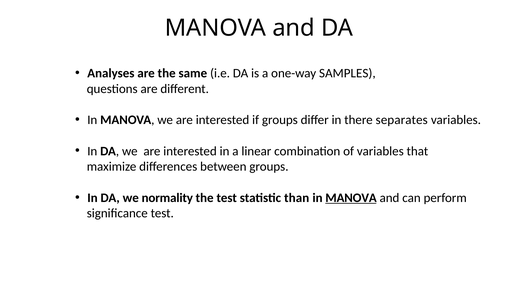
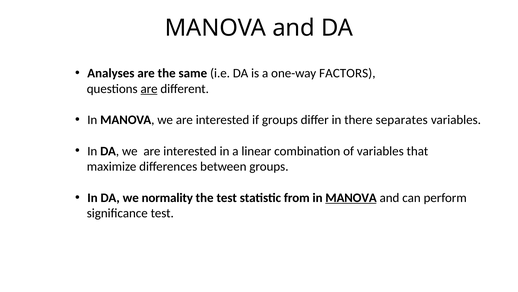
SAMPLES: SAMPLES -> FACTORS
are at (149, 89) underline: none -> present
than: than -> from
